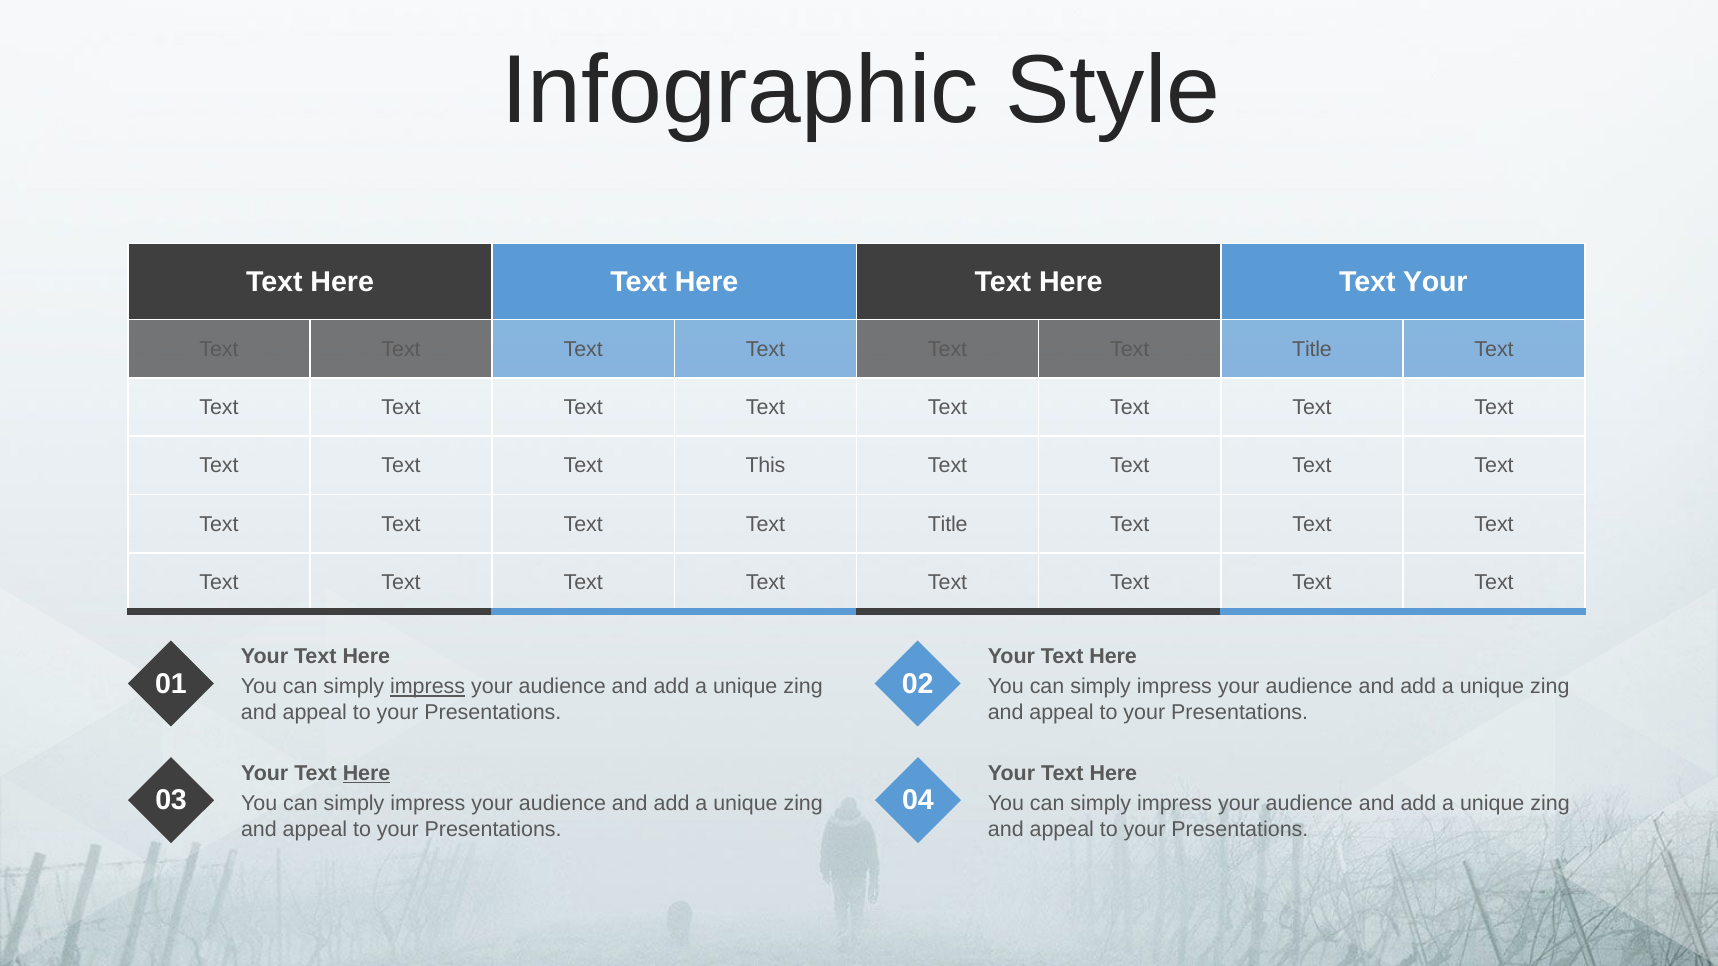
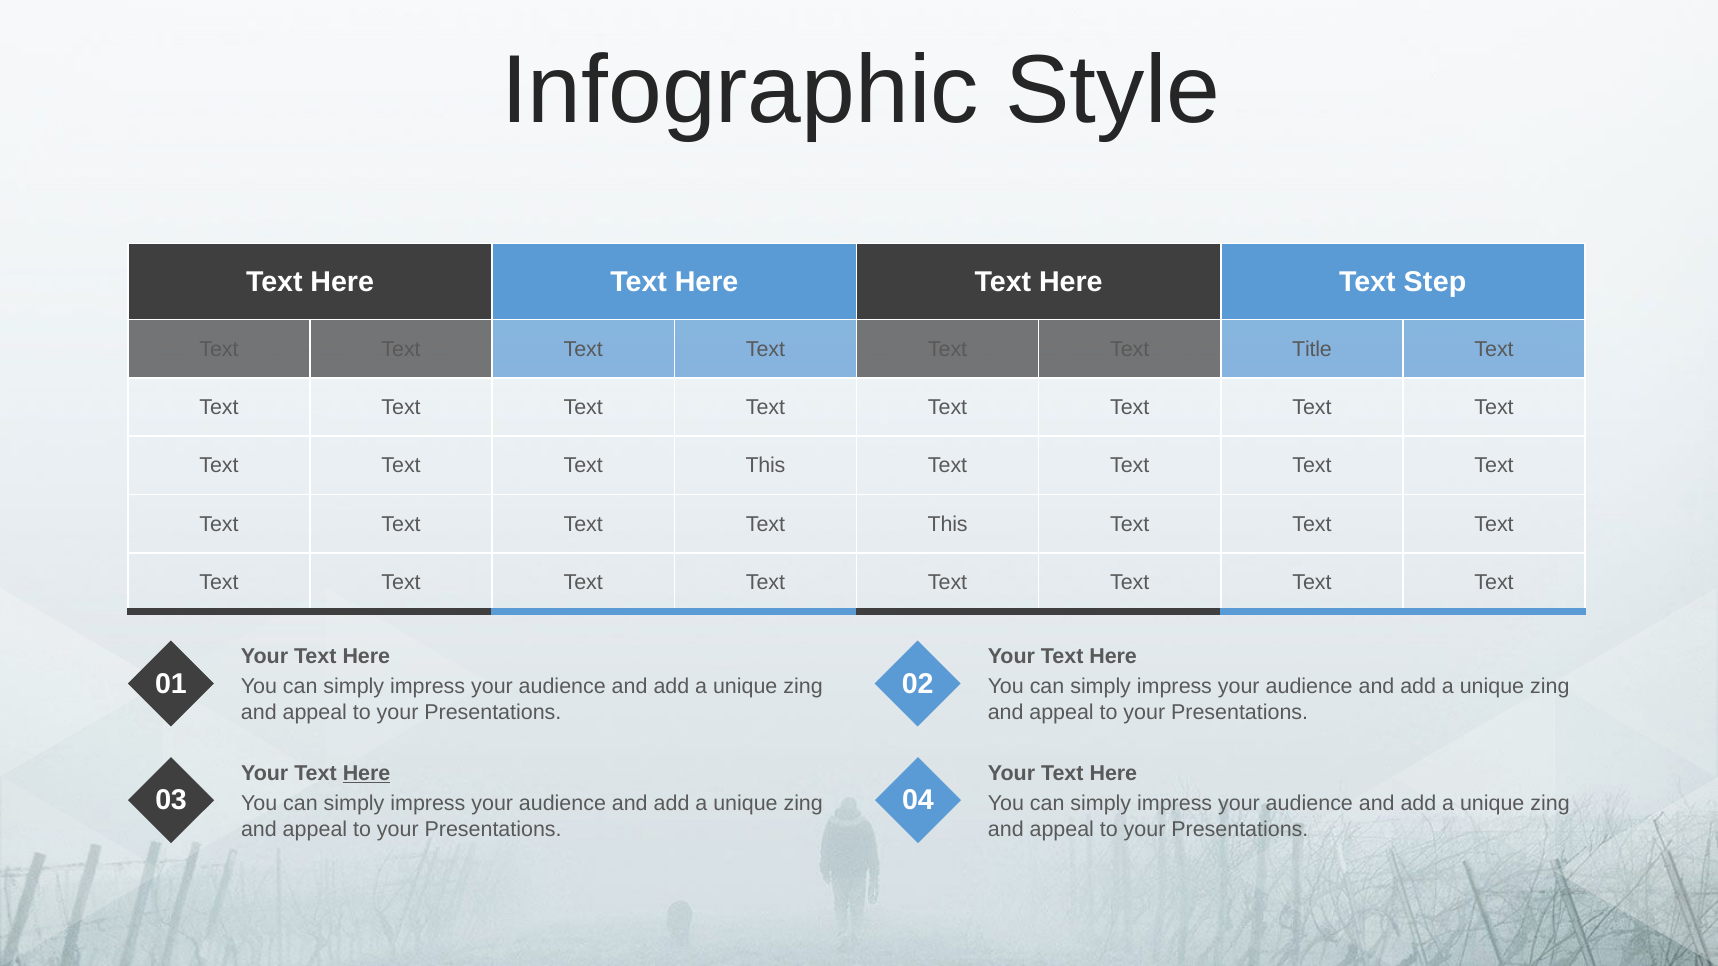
Text Your: Your -> Step
Title at (948, 524): Title -> This
impress at (428, 687) underline: present -> none
